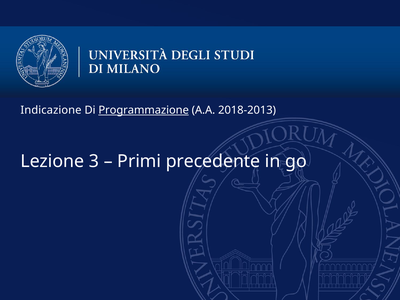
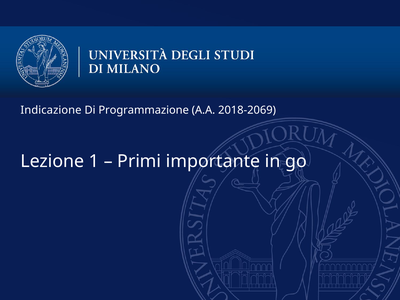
Programmazione underline: present -> none
2018-2013: 2018-2013 -> 2018-2069
3: 3 -> 1
precedente: precedente -> importante
